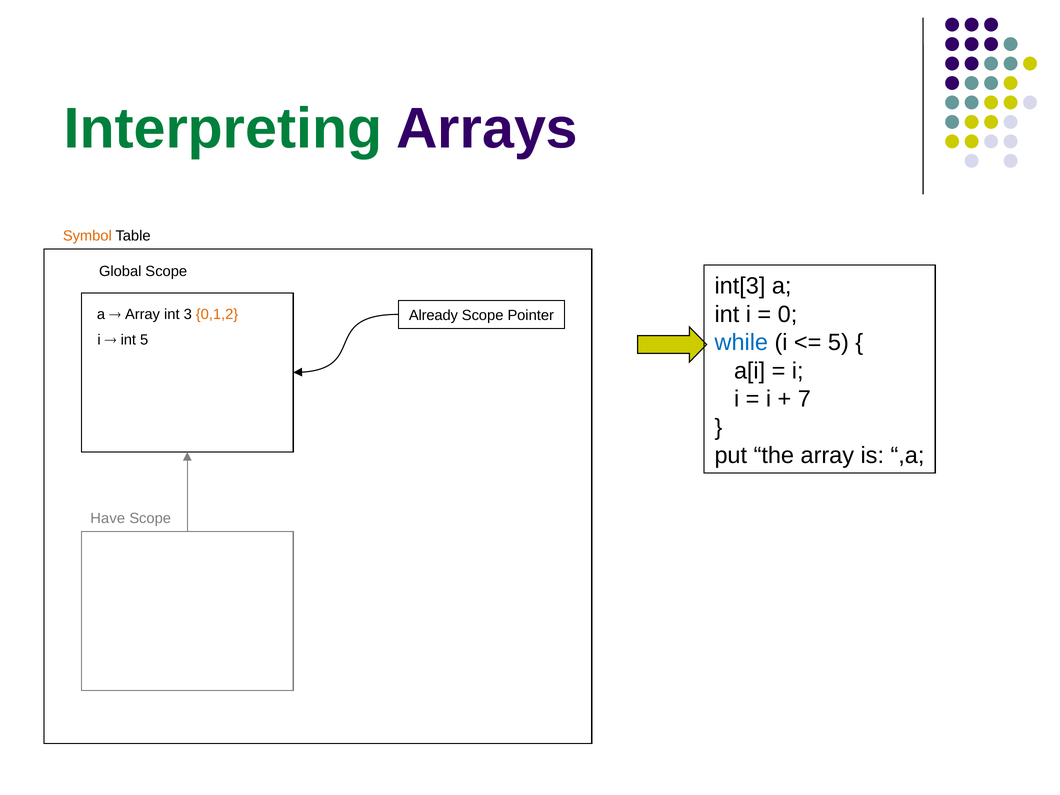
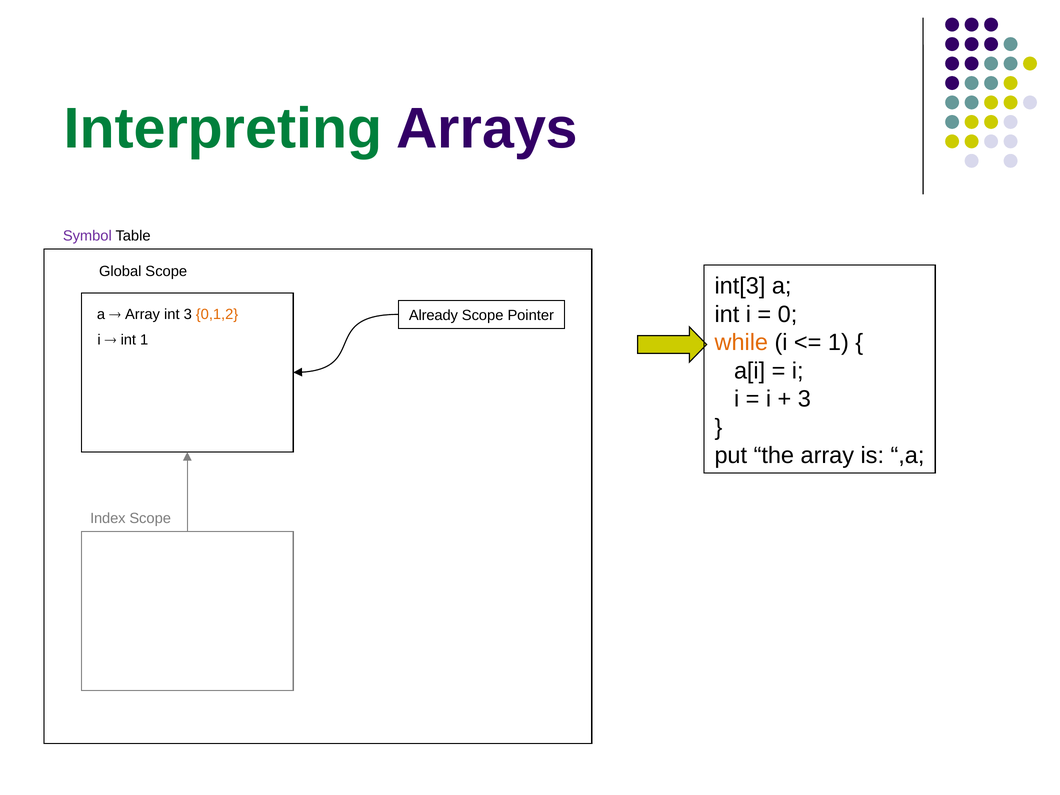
Symbol colour: orange -> purple
while colour: blue -> orange
5 at (838, 342): 5 -> 1
int 5: 5 -> 1
7 at (804, 399): 7 -> 3
Have: Have -> Index
